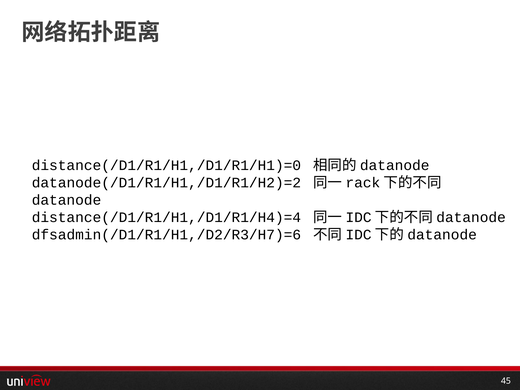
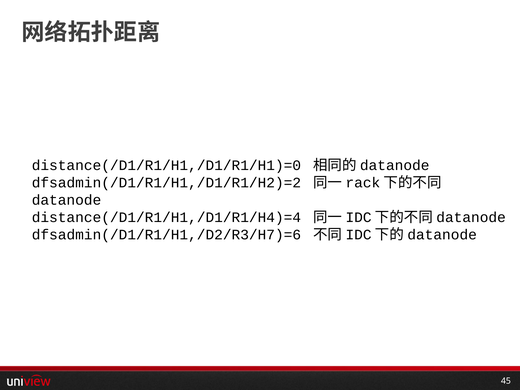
datanode(/D1/R1/H1,/D1/R1/H2)=2: datanode(/D1/R1/H1,/D1/R1/H2)=2 -> dfsadmin(/D1/R1/H1,/D1/R1/H2)=2
